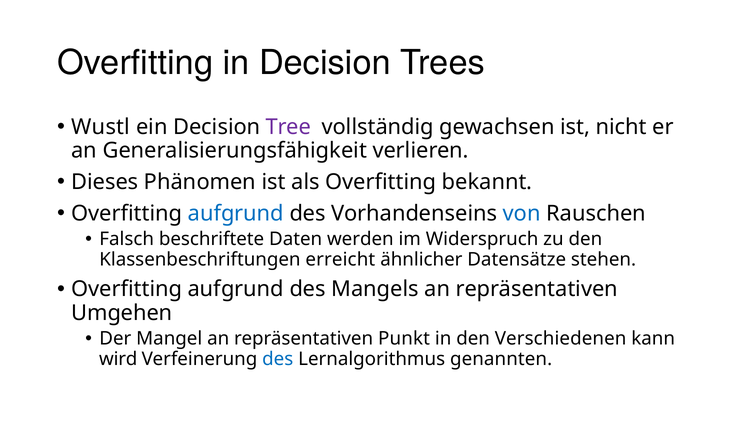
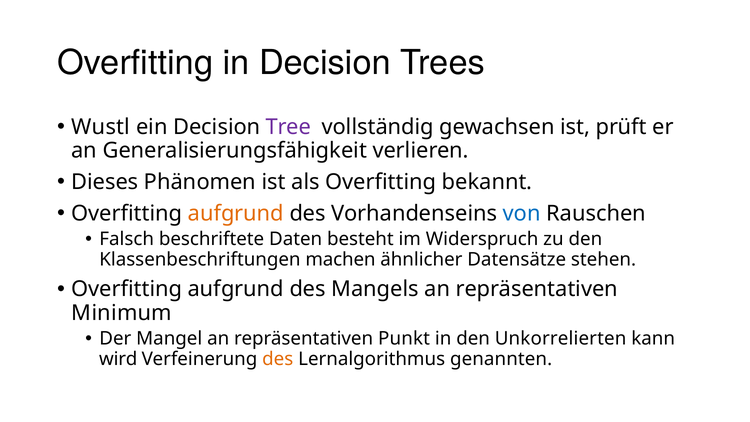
nicht: nicht -> prüft
aufgrund at (236, 213) colour: blue -> orange
werden: werden -> besteht
erreicht: erreicht -> machen
Umgehen: Umgehen -> Minimum
Verschiedenen: Verschiedenen -> Unkorrelierten
des at (278, 359) colour: blue -> orange
